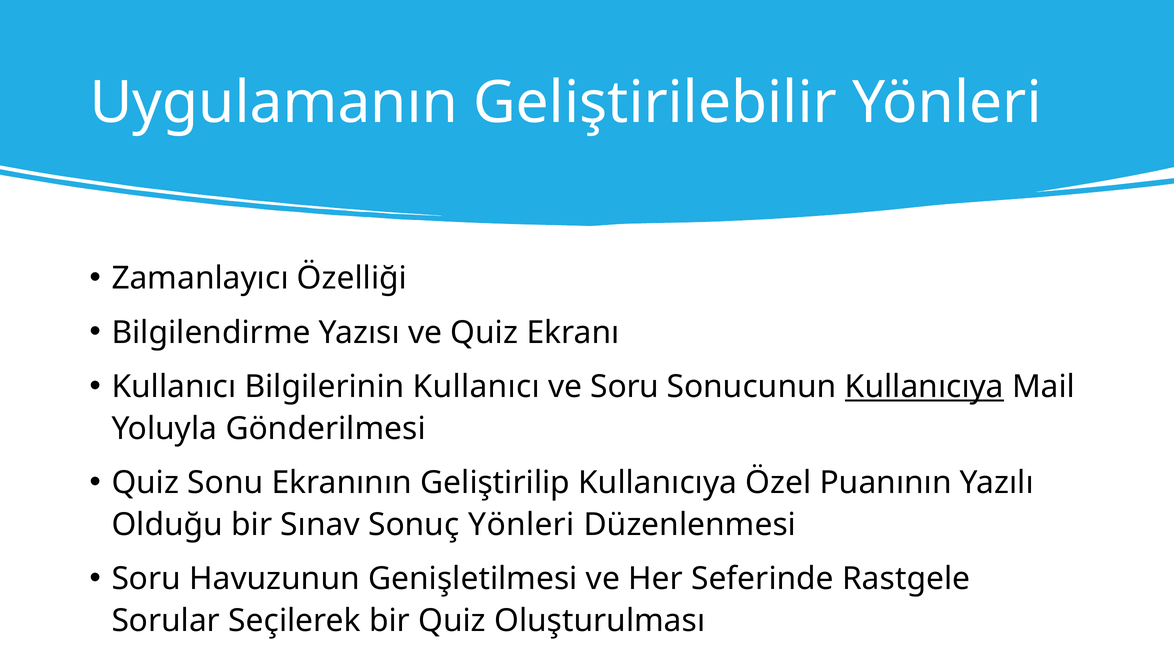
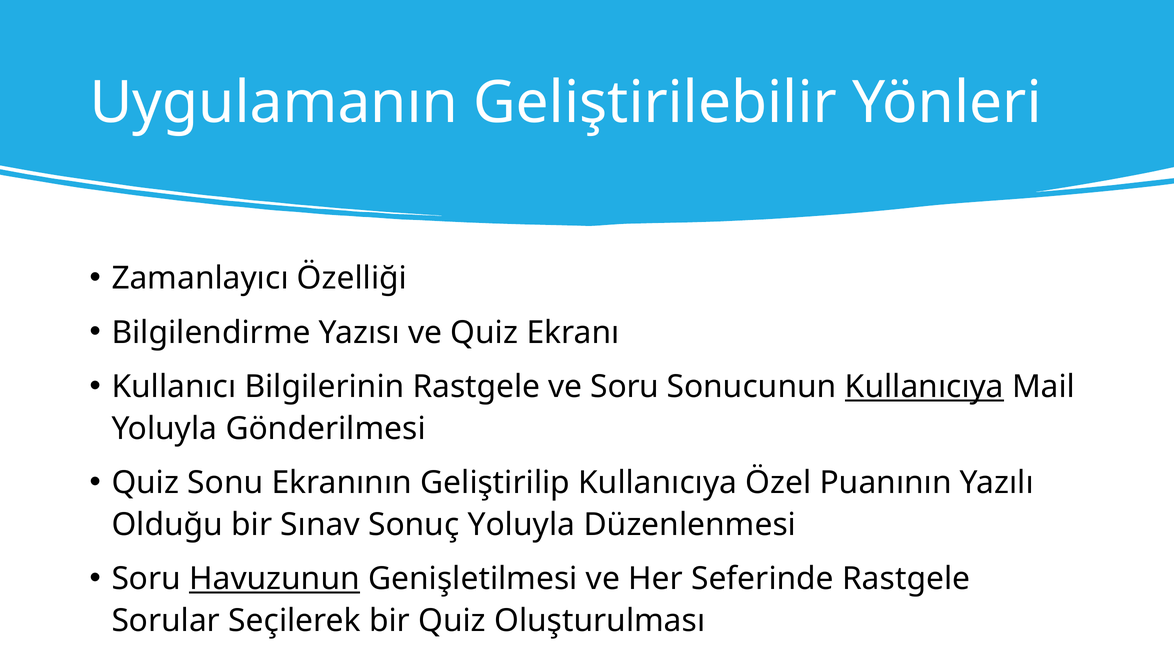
Bilgilerinin Kullanıcı: Kullanıcı -> Rastgele
Sonuç Yönleri: Yönleri -> Yoluyla
Havuzunun underline: none -> present
